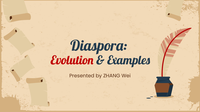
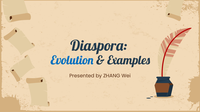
Evolution colour: red -> blue
